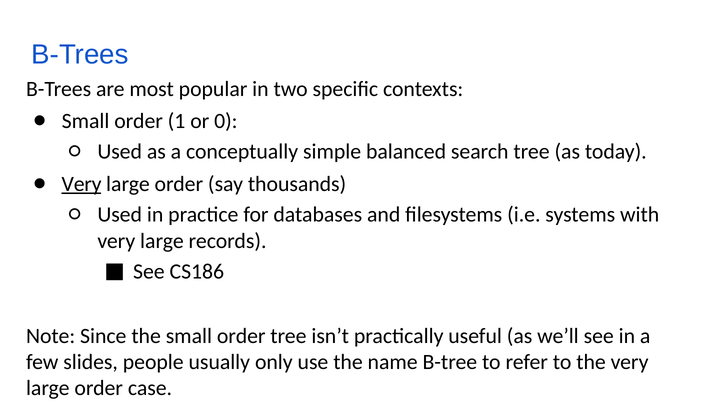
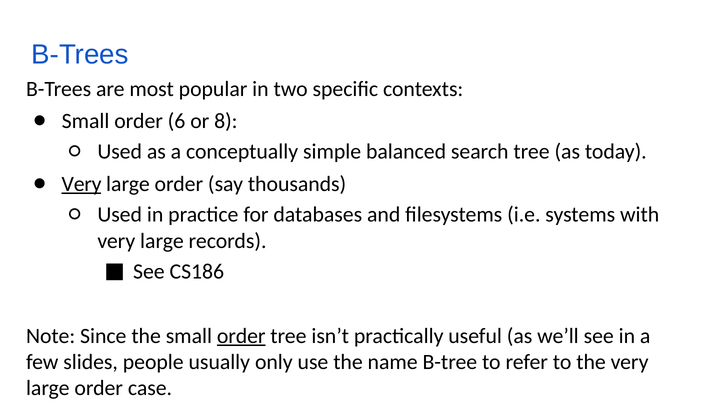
1: 1 -> 6
0: 0 -> 8
order at (241, 336) underline: none -> present
